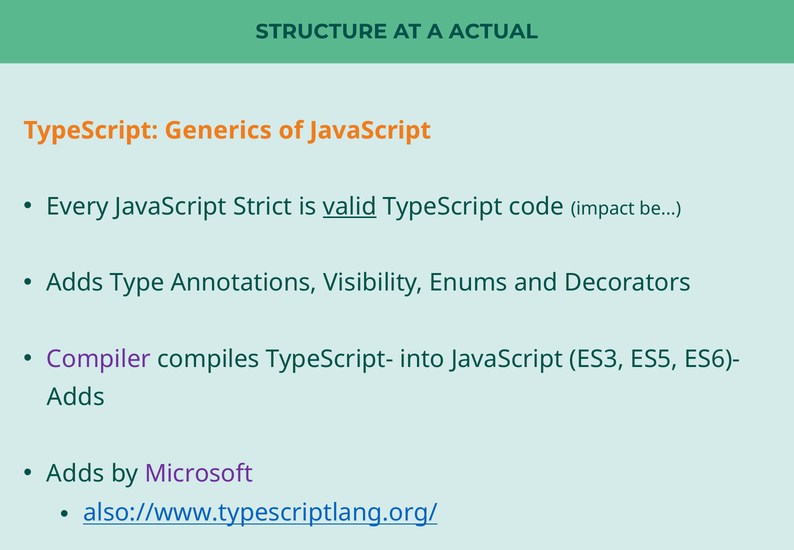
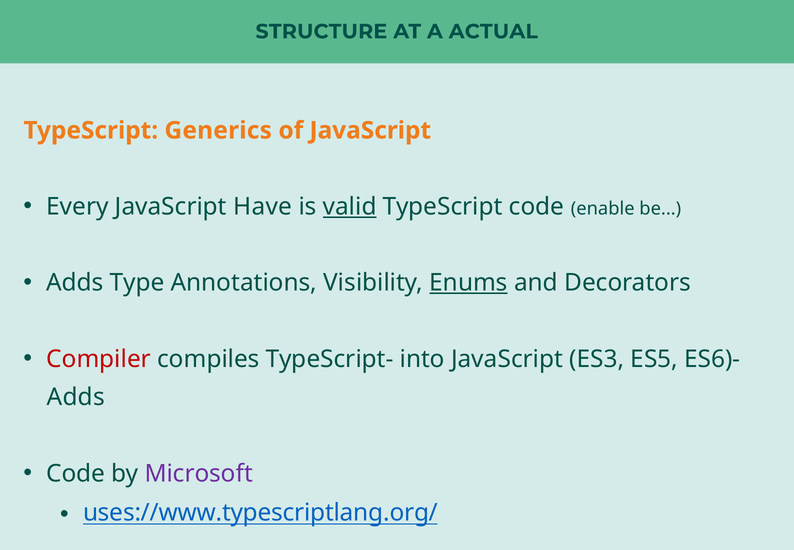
Strict: Strict -> Have
impact: impact -> enable
Enums underline: none -> present
Compiler colour: purple -> red
Adds at (76, 473): Adds -> Code
also://www.typescriptlang.org/: also://www.typescriptlang.org/ -> uses://www.typescriptlang.org/
